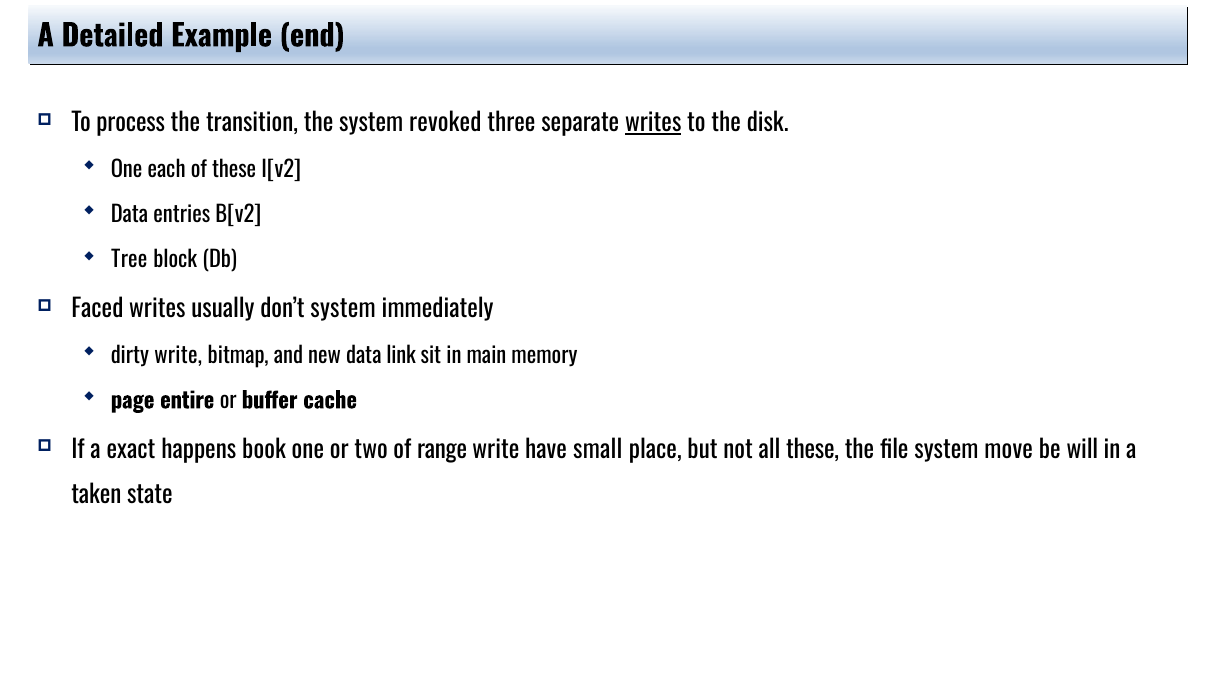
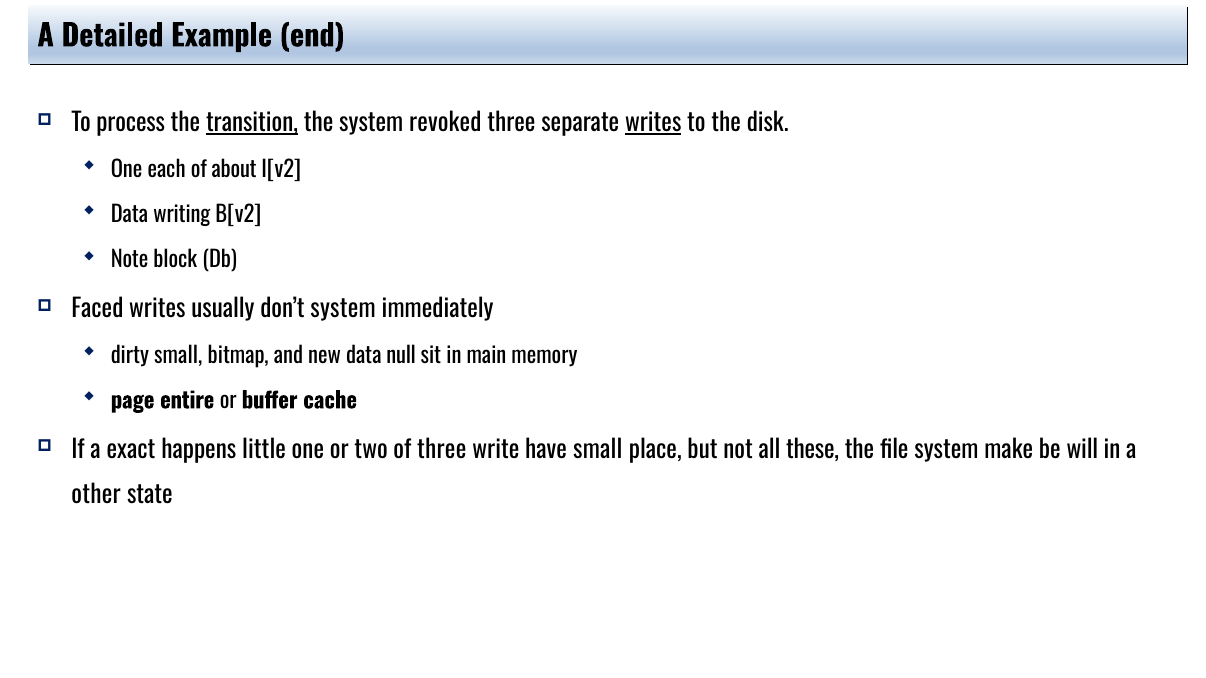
transition underline: none -> present
of these: these -> about
entries: entries -> writing
Tree: Tree -> Note
dirty write: write -> small
link: link -> null
book: book -> little
of range: range -> three
move: move -> make
taken: taken -> other
